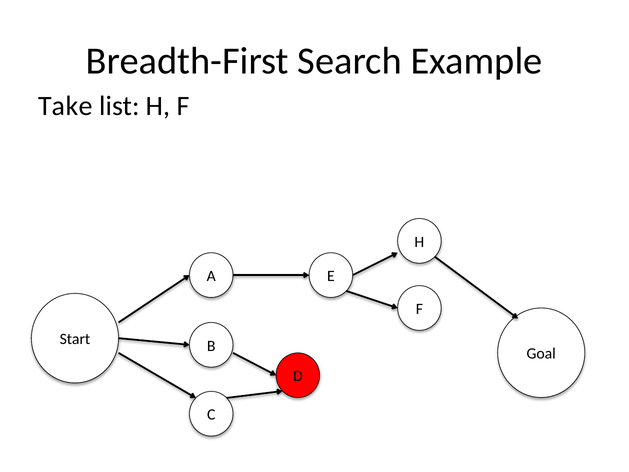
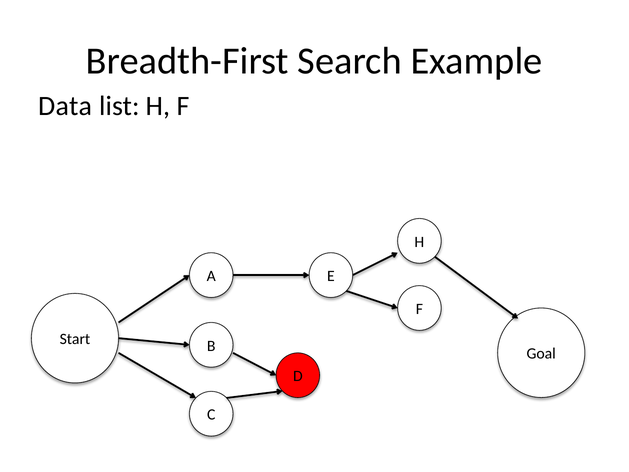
Take: Take -> Data
